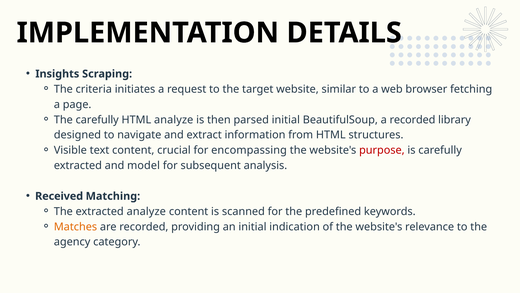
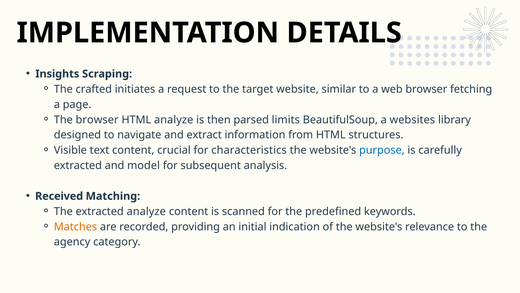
criteria: criteria -> crafted
The carefully: carefully -> browser
parsed initial: initial -> limits
a recorded: recorded -> websites
encompassing: encompassing -> characteristics
purpose colour: red -> blue
